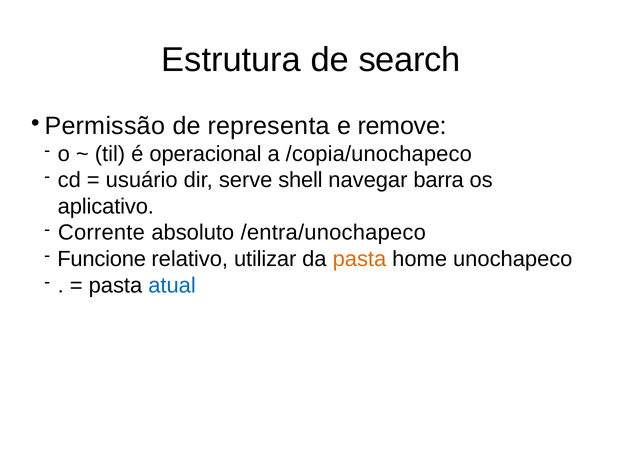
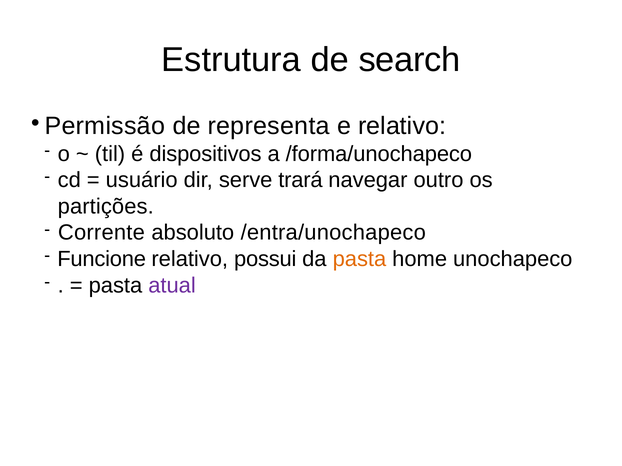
e remove: remove -> relativo
operacional: operacional -> dispositivos
/copia/unochapeco: /copia/unochapeco -> /forma/unochapeco
shell: shell -> trará
barra: barra -> outro
aplicativo: aplicativo -> partições
utilizar: utilizar -> possui
atual colour: blue -> purple
